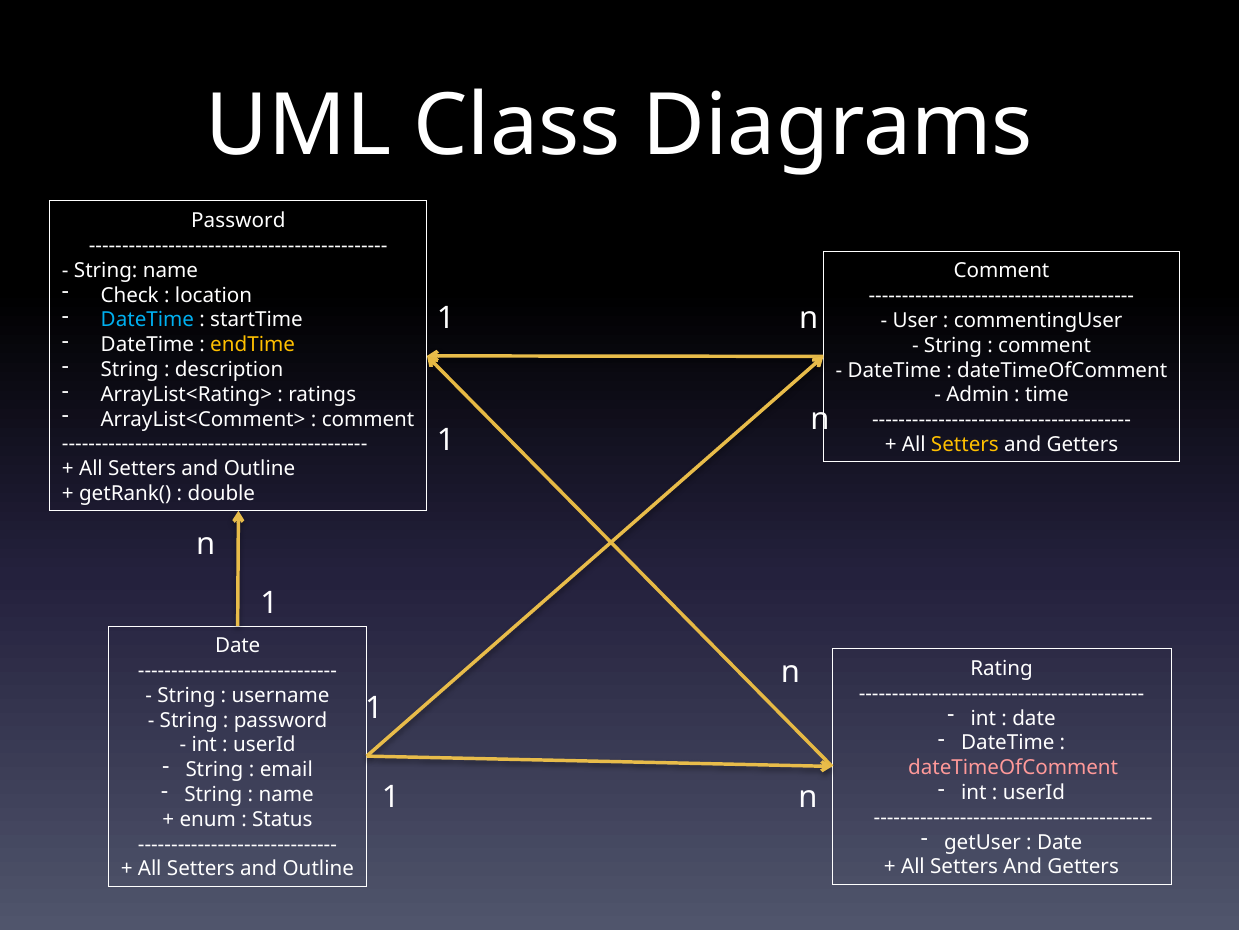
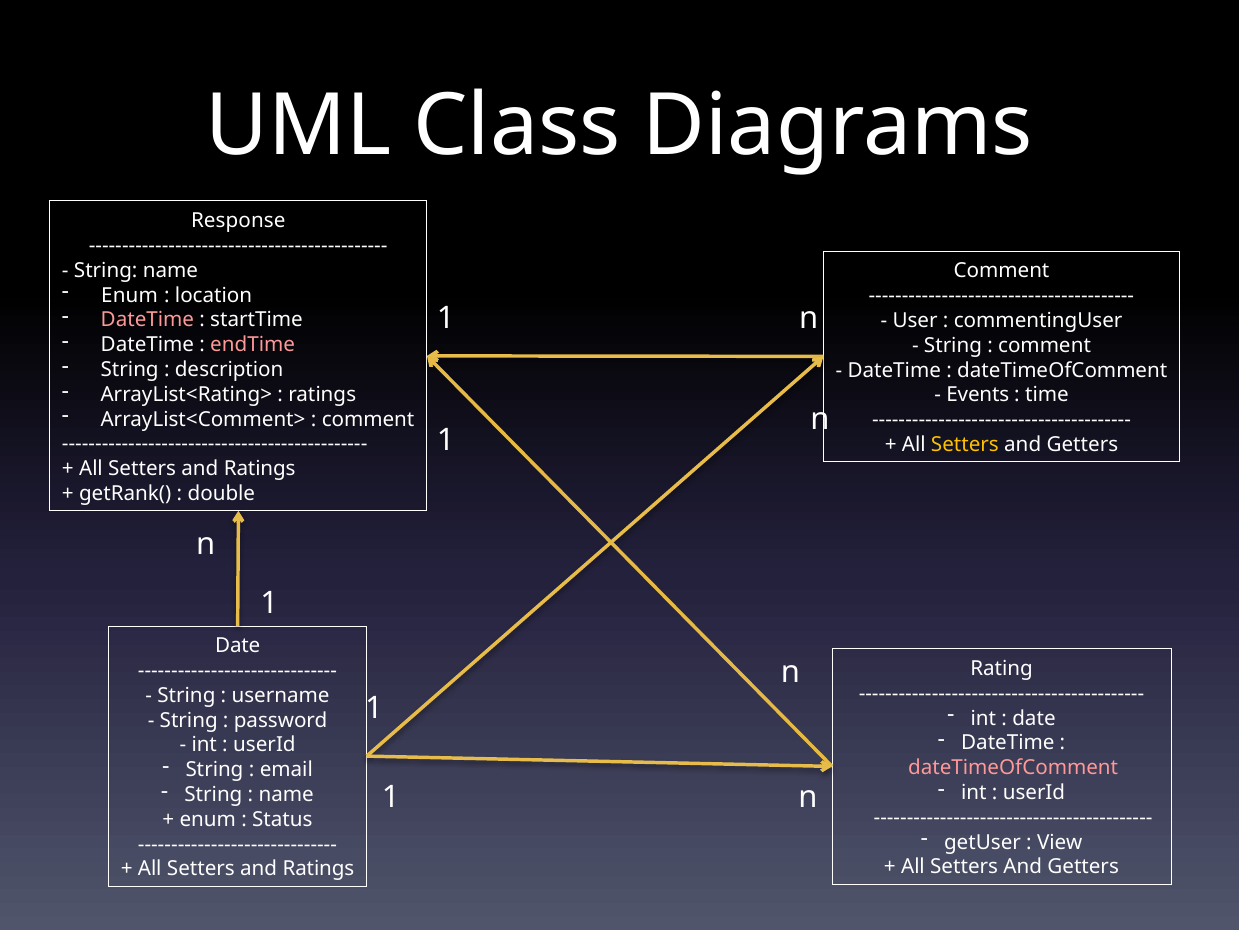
Password at (238, 221): Password -> Response
Check at (130, 295): Check -> Enum
DateTime at (147, 320) colour: light blue -> pink
endTime colour: yellow -> pink
Admin: Admin -> Events
Outline at (260, 469): Outline -> Ratings
Date at (1060, 842): Date -> View
Outline at (318, 868): Outline -> Ratings
